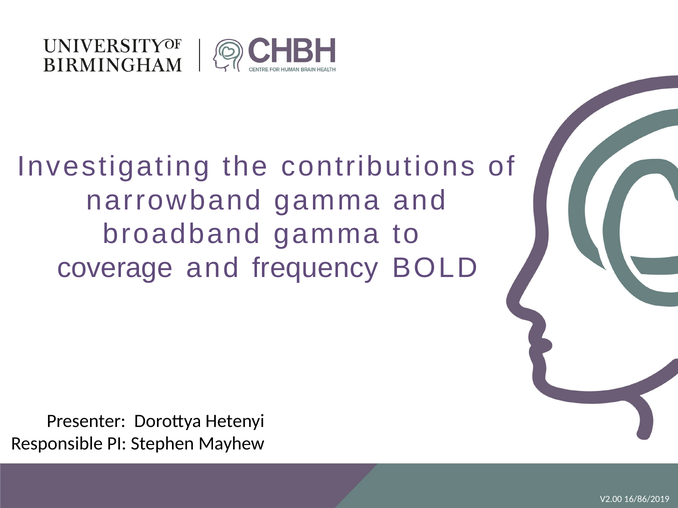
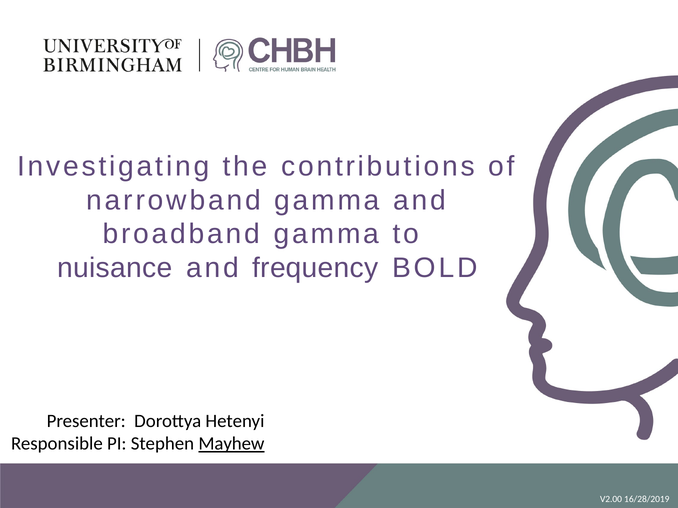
coverage: coverage -> nuisance
Mayhew underline: none -> present
16/86/2019: 16/86/2019 -> 16/28/2019
